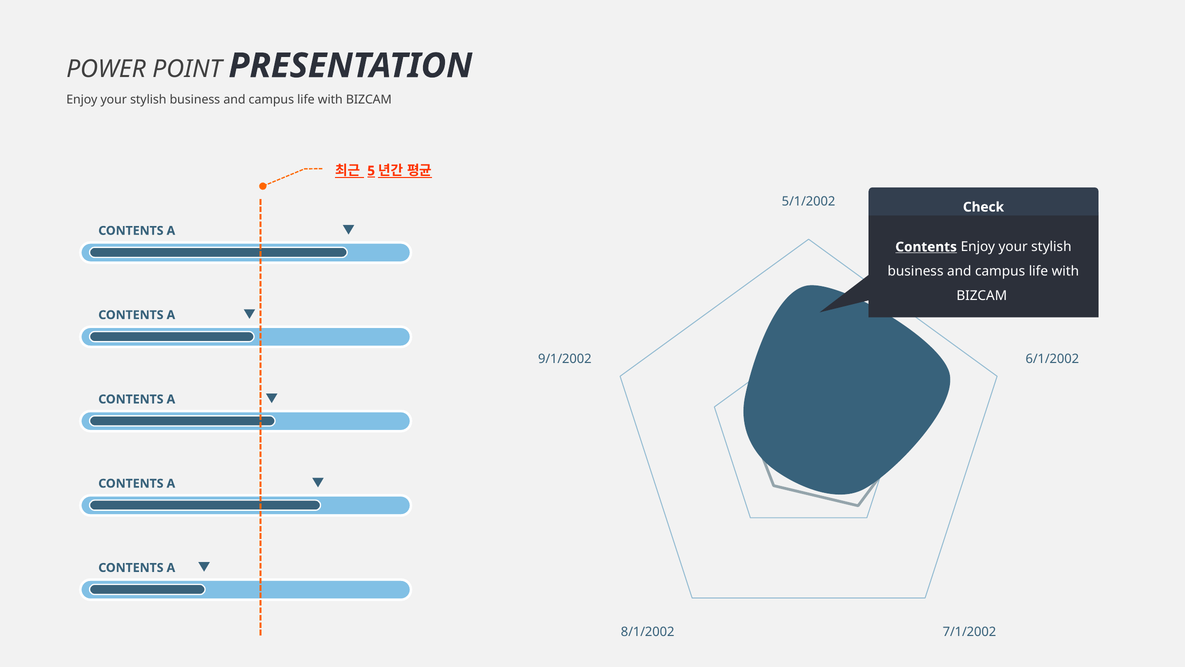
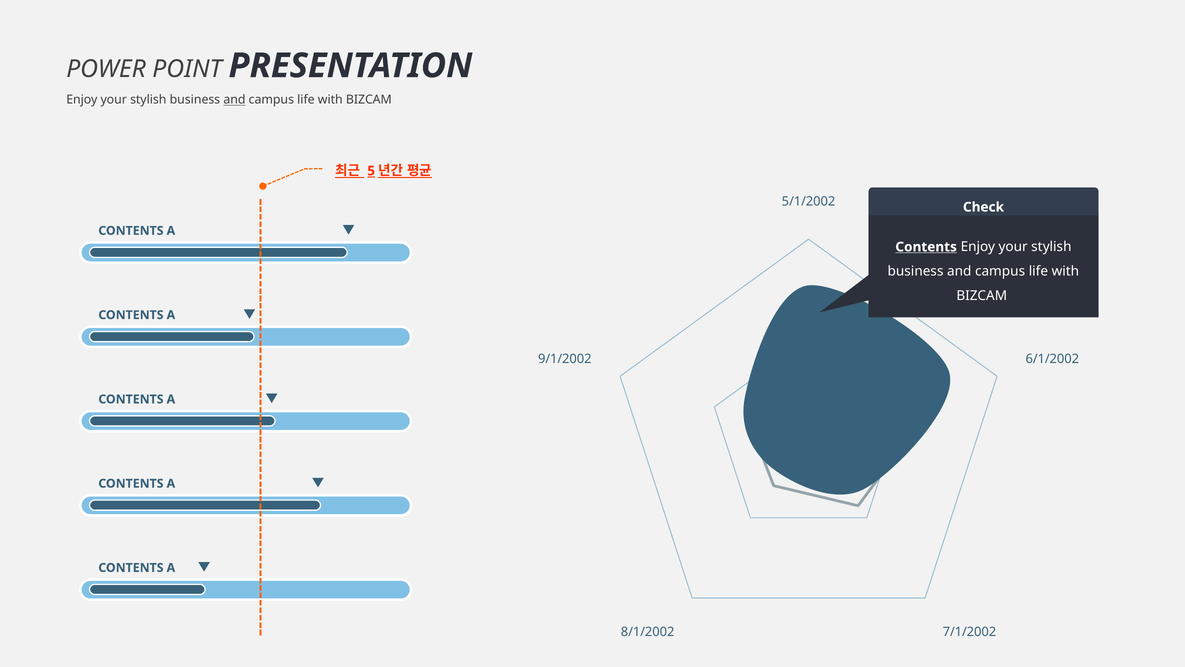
and at (234, 100) underline: none -> present
